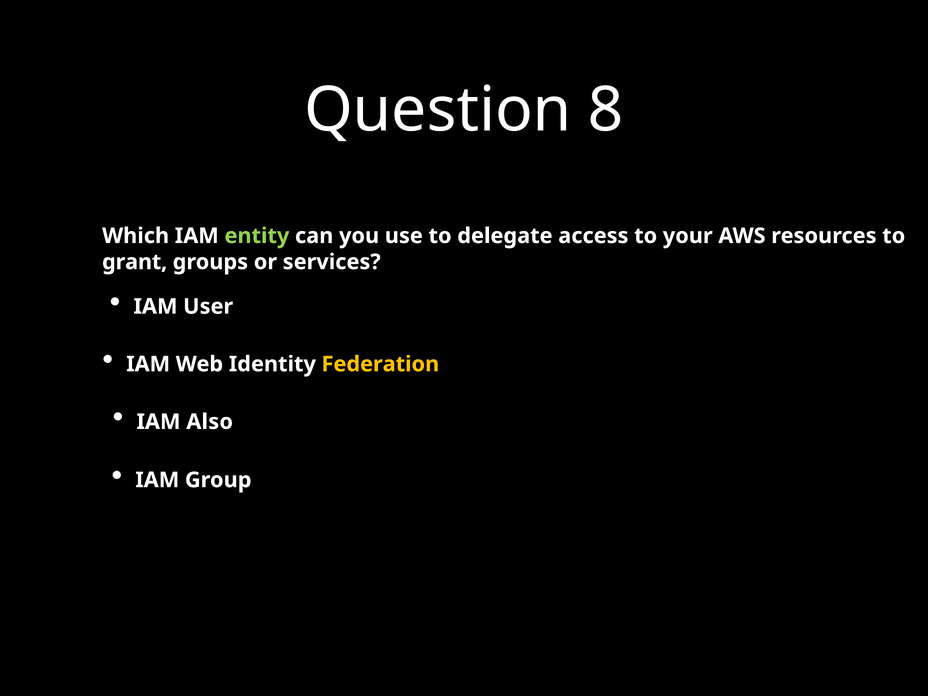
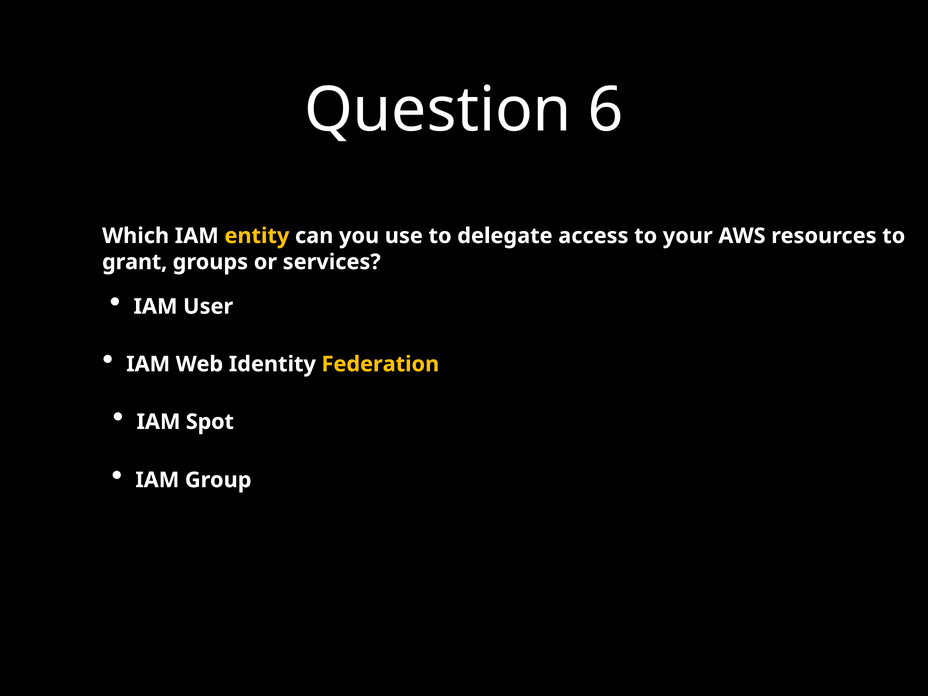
8: 8 -> 6
entity colour: light green -> yellow
Also: Also -> Spot
